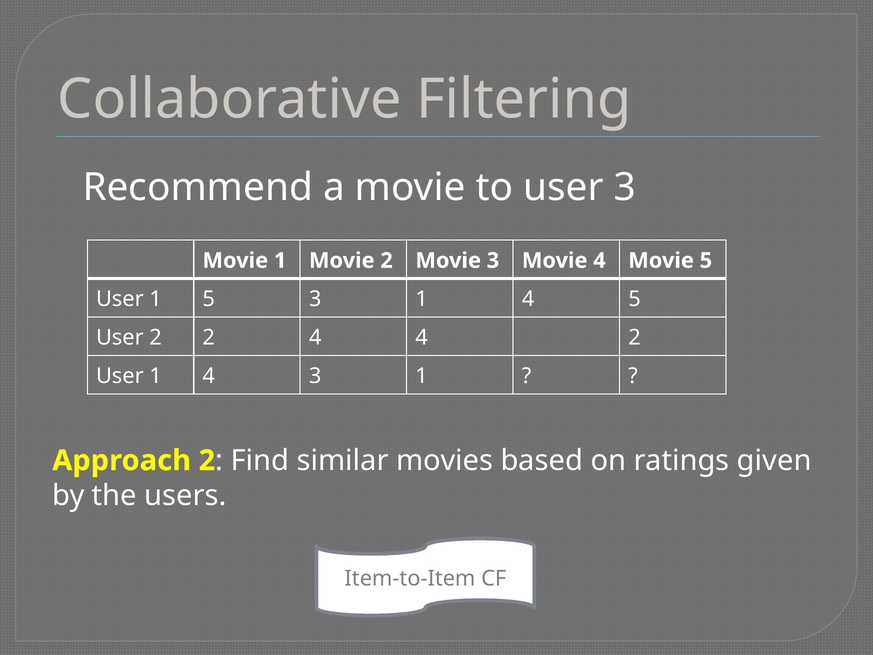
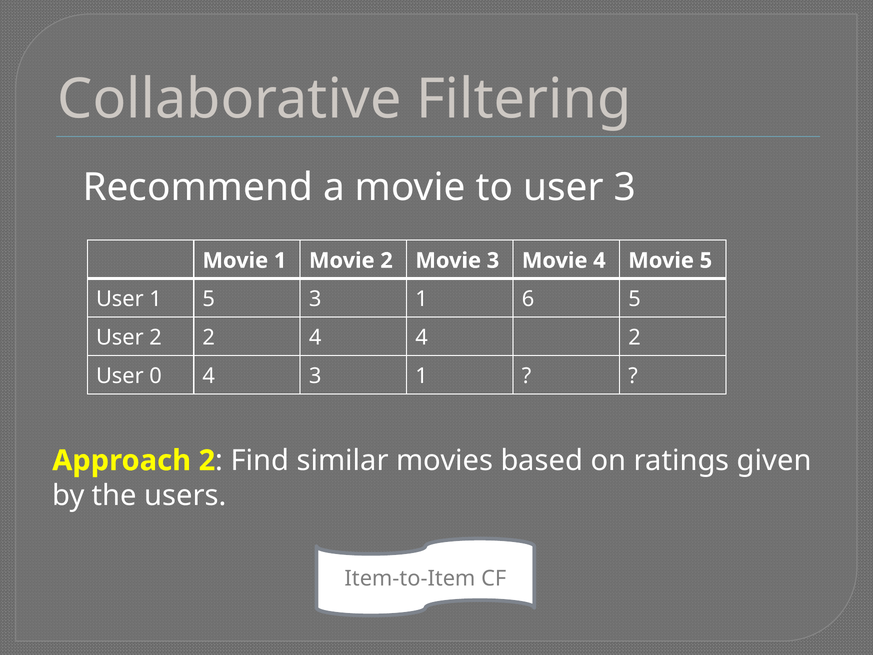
3 1 4: 4 -> 6
1 at (156, 376): 1 -> 0
